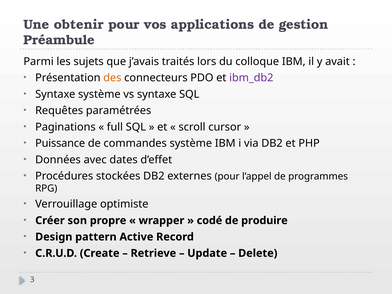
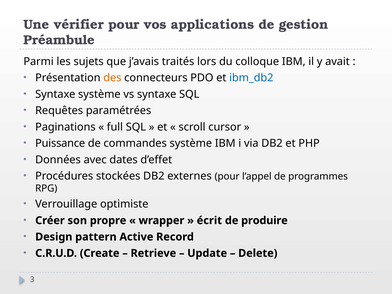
obtenir: obtenir -> vérifier
ibm_db2 colour: purple -> blue
codé: codé -> écrit
